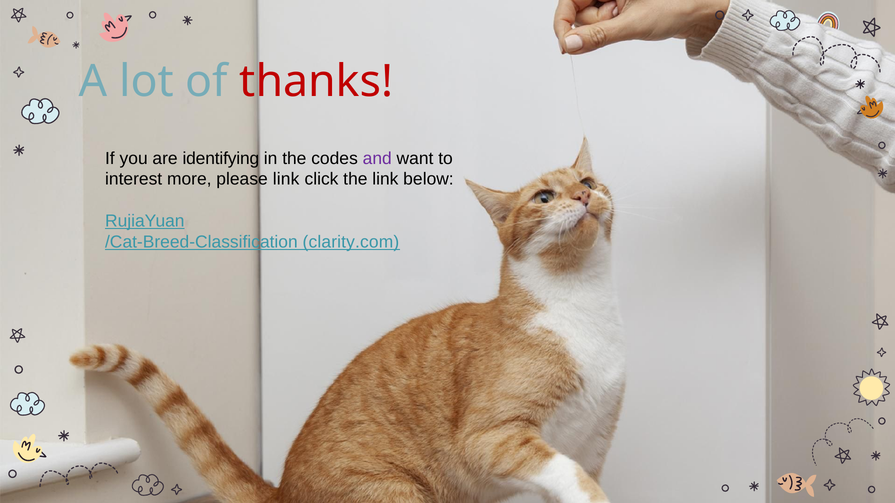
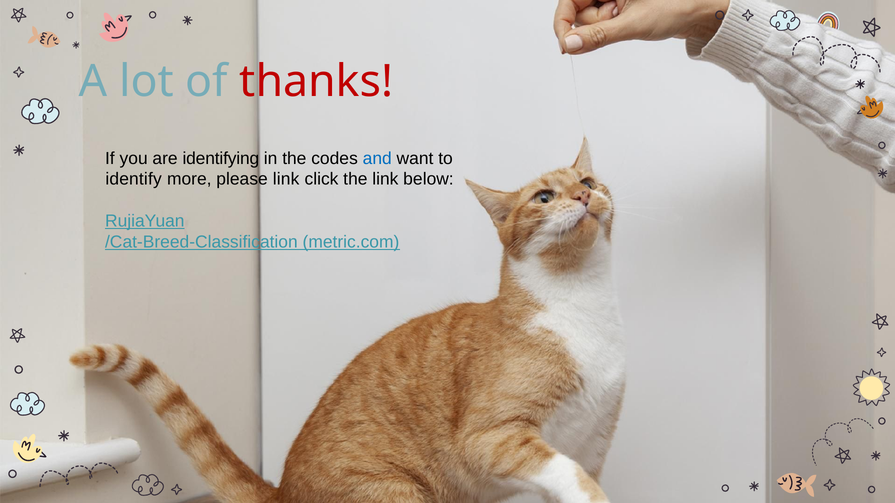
and colour: purple -> blue
interest: interest -> identify
clarity.com: clarity.com -> metric.com
